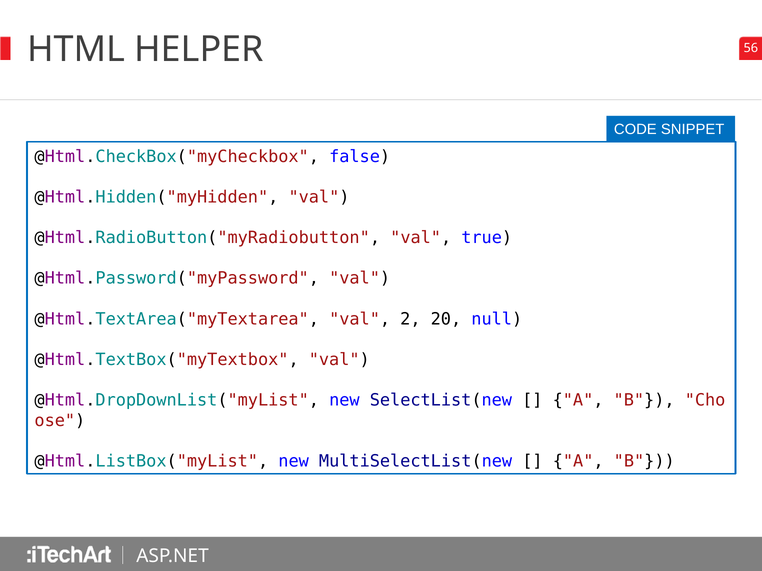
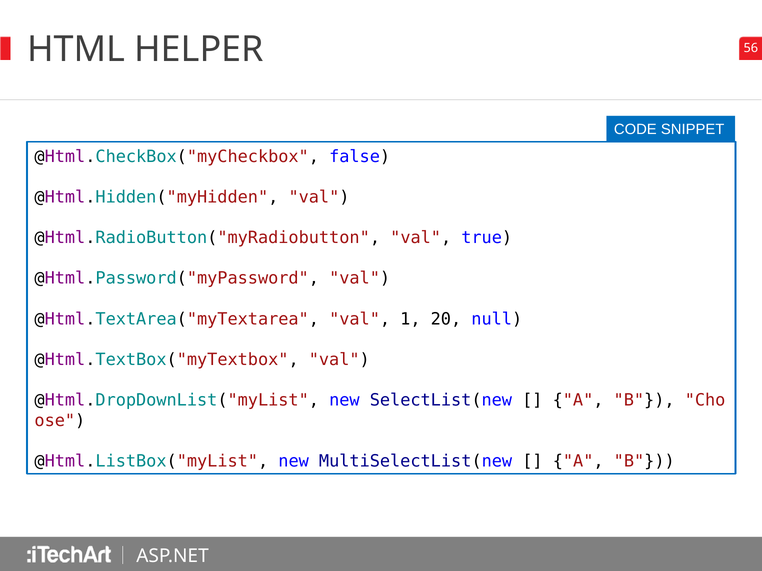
2: 2 -> 1
